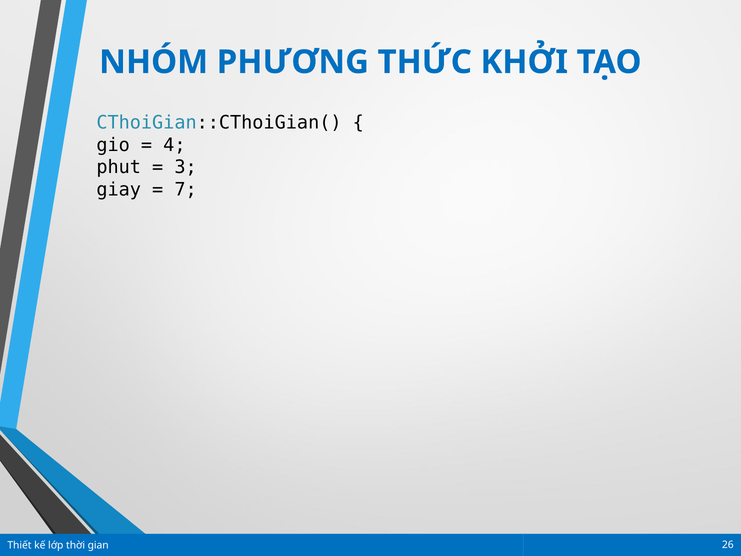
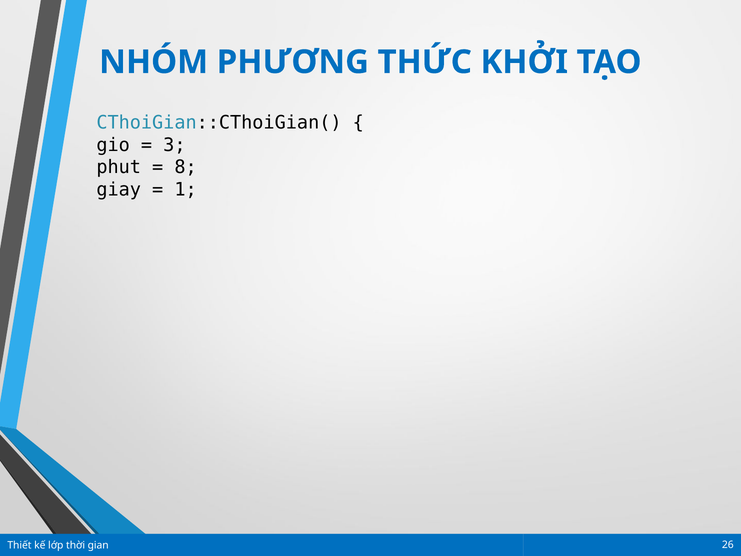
4: 4 -> 3
3: 3 -> 8
7: 7 -> 1
